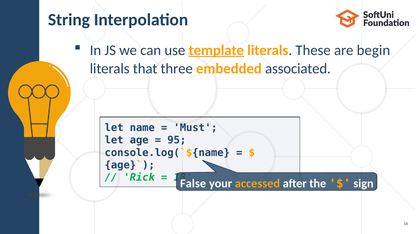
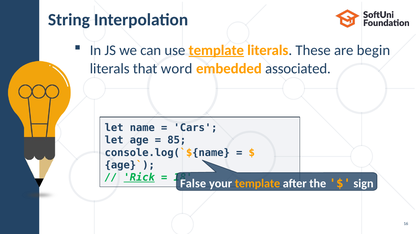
three: three -> word
Must: Must -> Cars
95: 95 -> 85
Rick underline: none -> present
your accessed: accessed -> template
